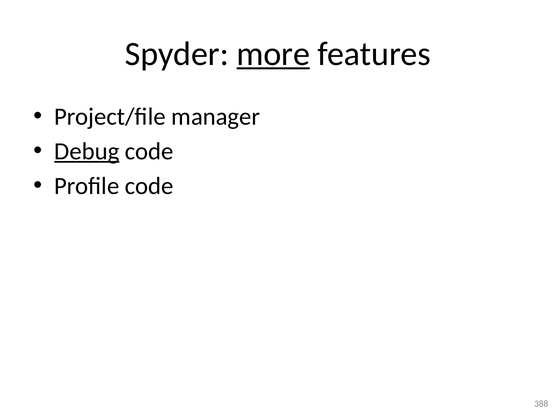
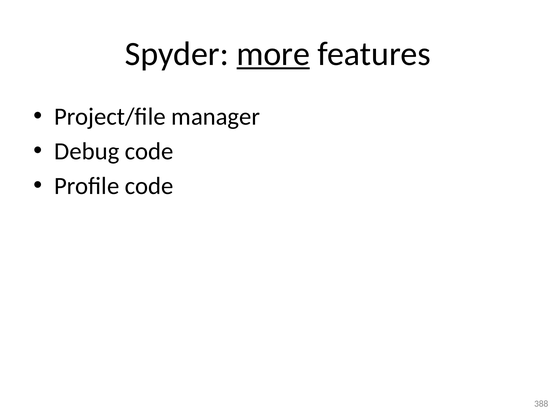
Debug underline: present -> none
